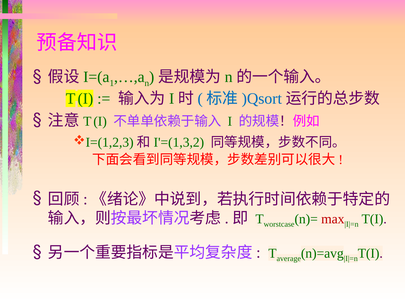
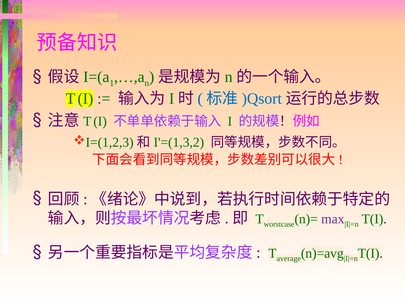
max colour: red -> purple
